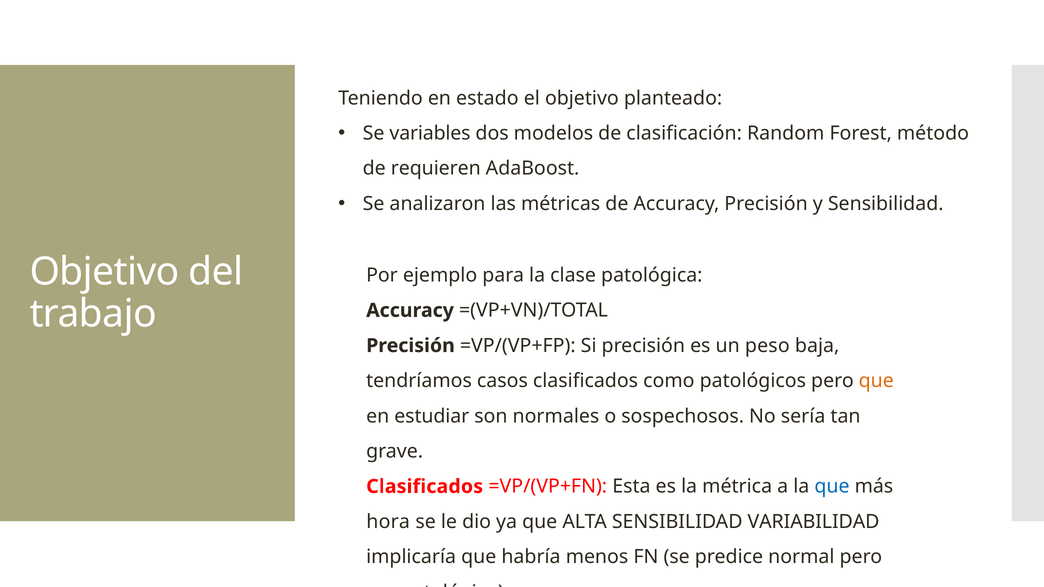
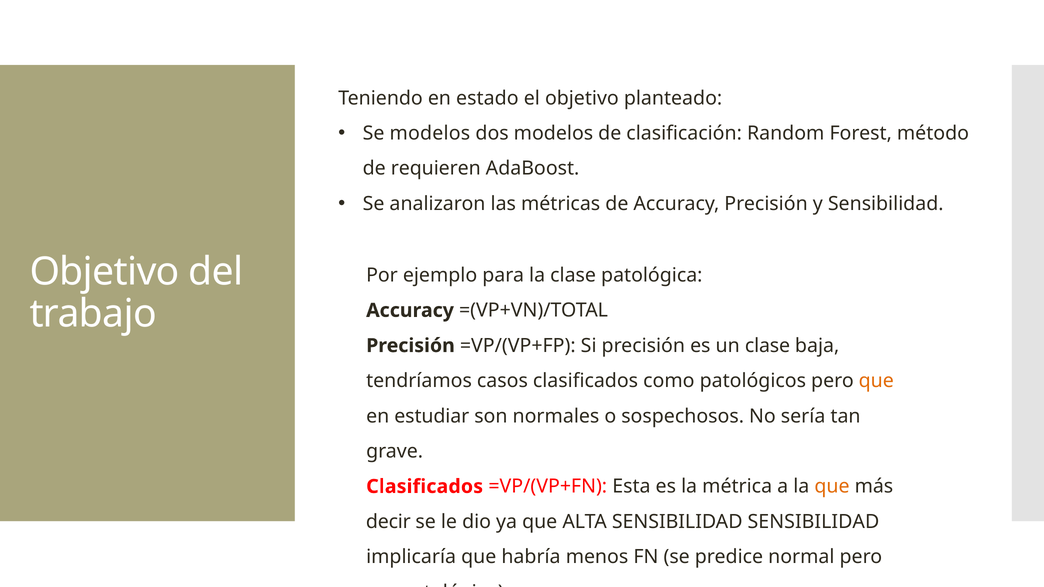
Se variables: variables -> modelos
un peso: peso -> clase
que at (832, 487) colour: blue -> orange
hora: hora -> decir
SENSIBILIDAD VARIABILIDAD: VARIABILIDAD -> SENSIBILIDAD
